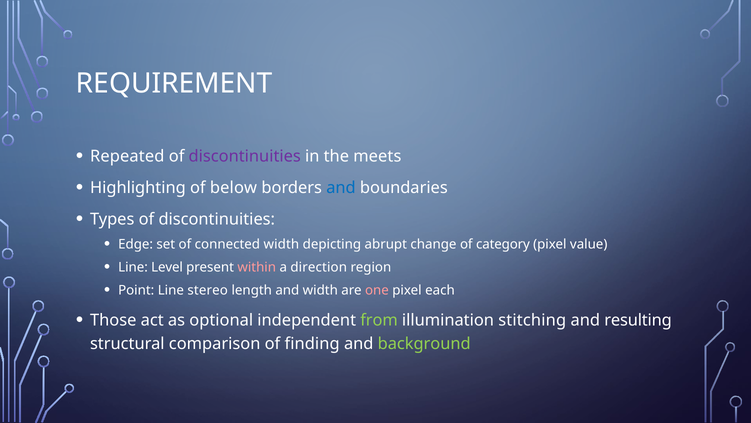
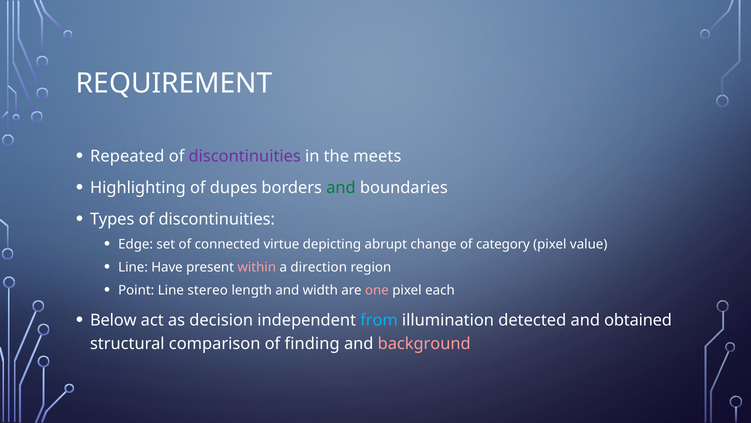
below: below -> dupes
and at (341, 188) colour: blue -> green
connected width: width -> virtue
Level: Level -> Have
Those: Those -> Below
optional: optional -> decision
from colour: light green -> light blue
stitching: stitching -> detected
resulting: resulting -> obtained
background colour: light green -> pink
